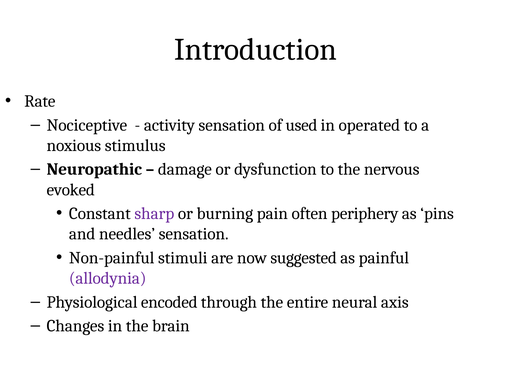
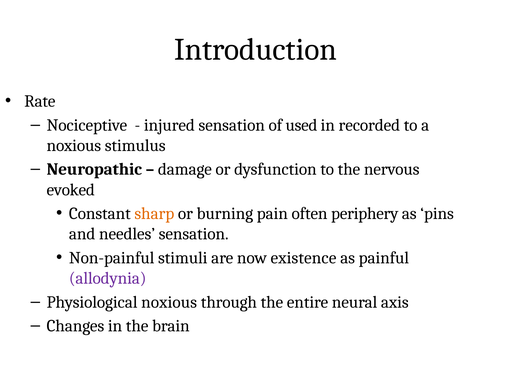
activity: activity -> injured
operated: operated -> recorded
sharp colour: purple -> orange
suggested: suggested -> existence
Physiological encoded: encoded -> noxious
